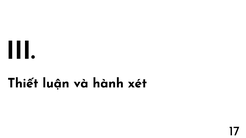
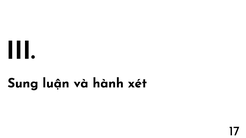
Thiết: Thiết -> Sung
